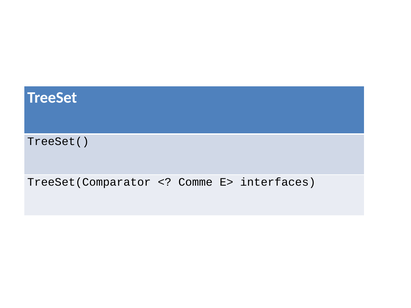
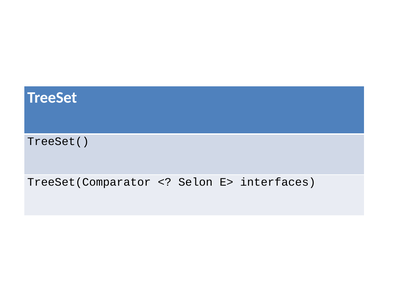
Comme: Comme -> Selon
